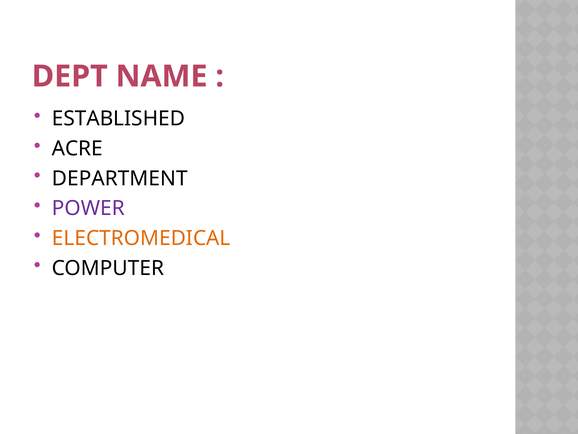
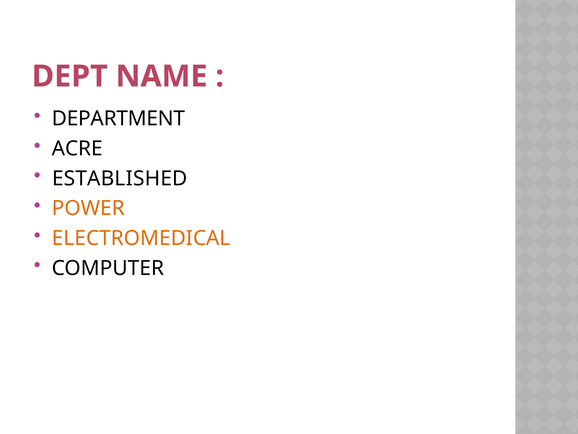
ESTABLISHED: ESTABLISHED -> DEPARTMENT
DEPARTMENT: DEPARTMENT -> ESTABLISHED
POWER colour: purple -> orange
